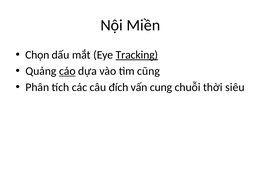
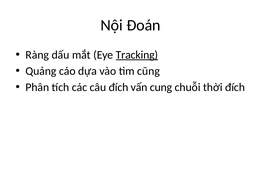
Miền: Miền -> Đoán
Chọn: Chọn -> Ràng
cáo underline: present -> none
thời siêu: siêu -> đích
